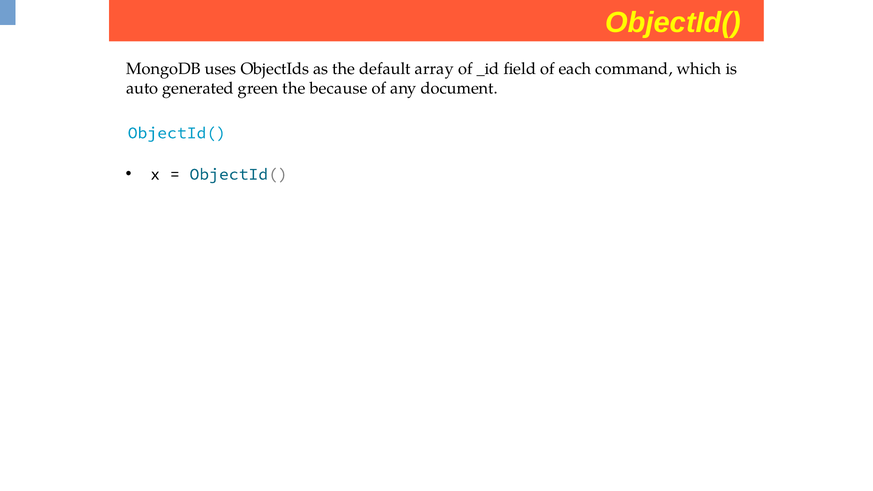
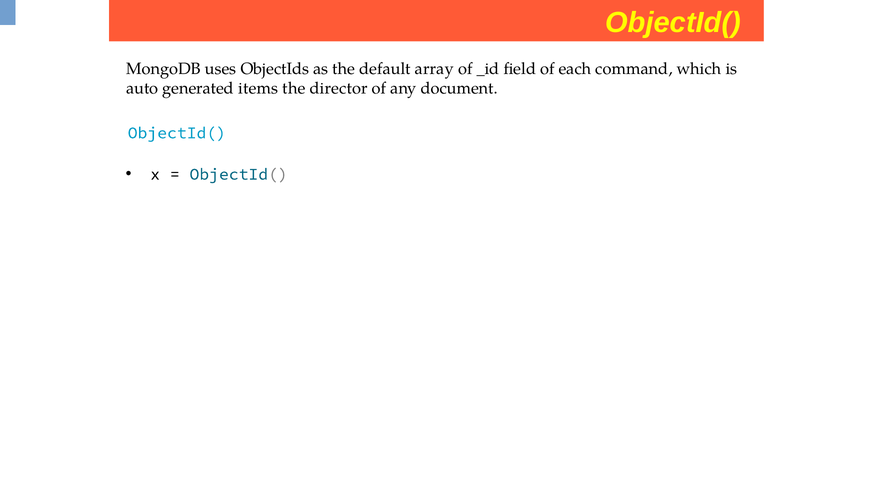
green: green -> items
because: because -> director
